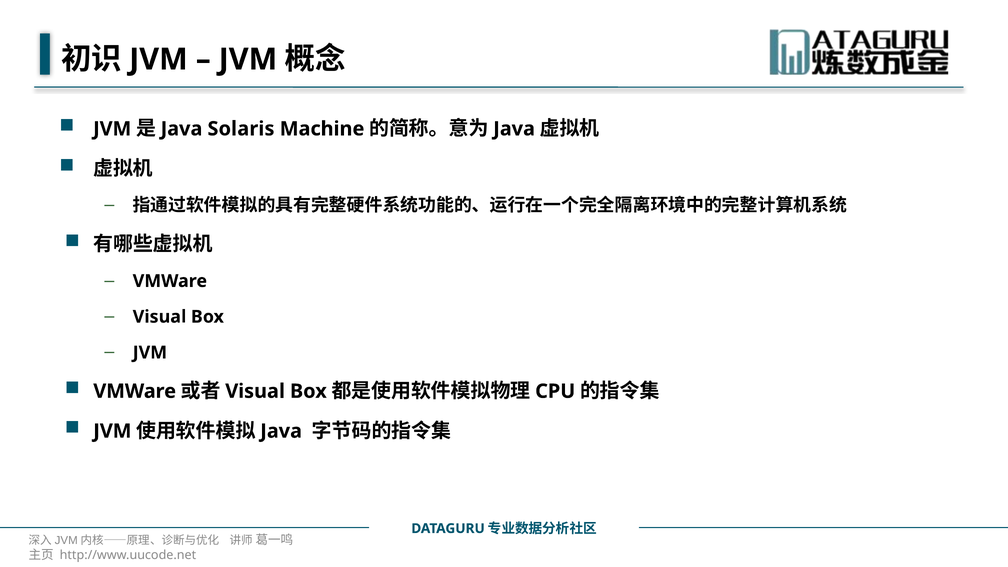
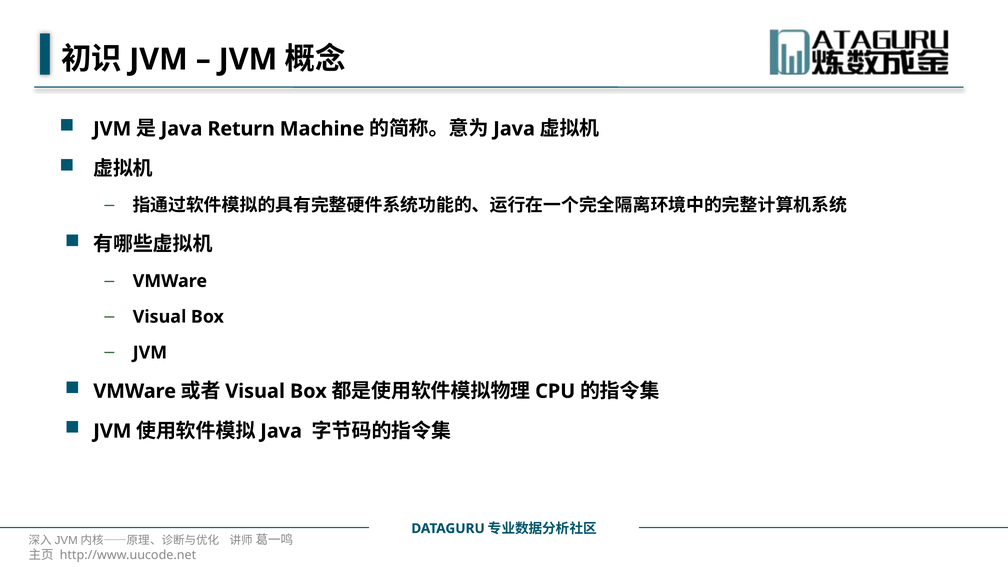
Solaris: Solaris -> Return
